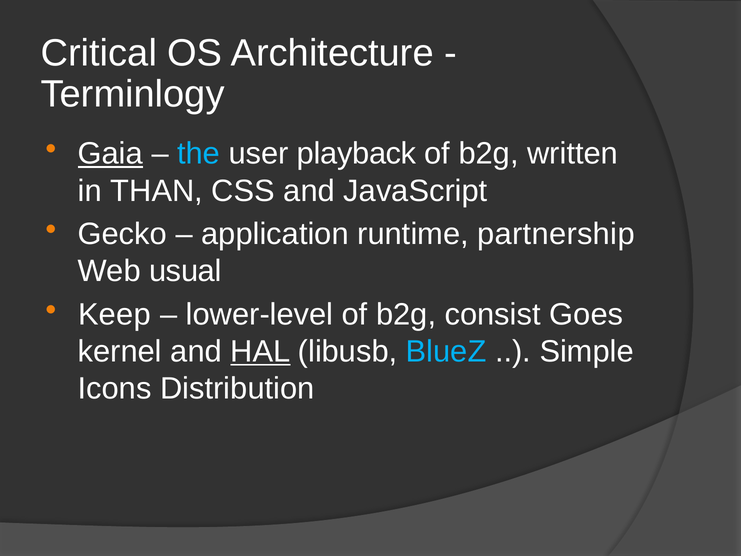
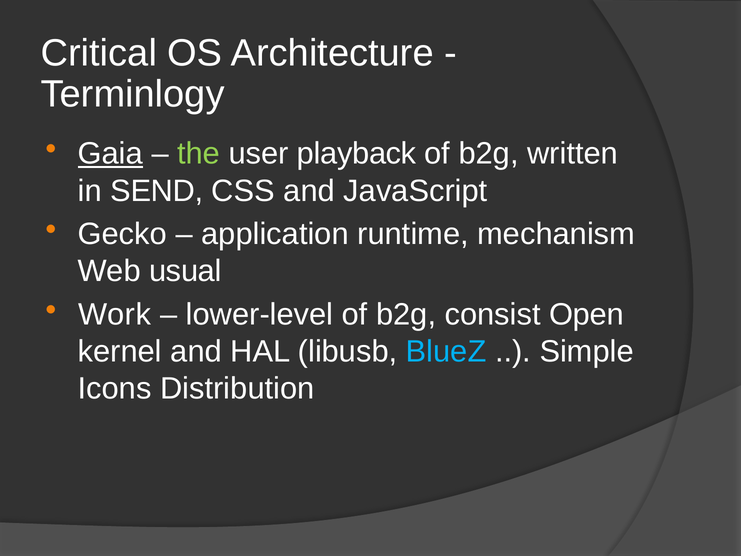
the colour: light blue -> light green
THAN: THAN -> SEND
partnership: partnership -> mechanism
Keep: Keep -> Work
Goes: Goes -> Open
HAL underline: present -> none
